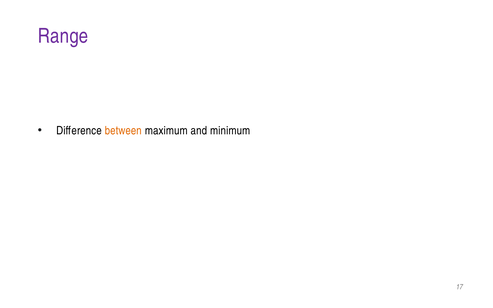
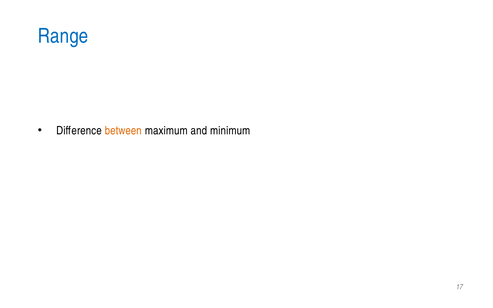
Range colour: purple -> blue
